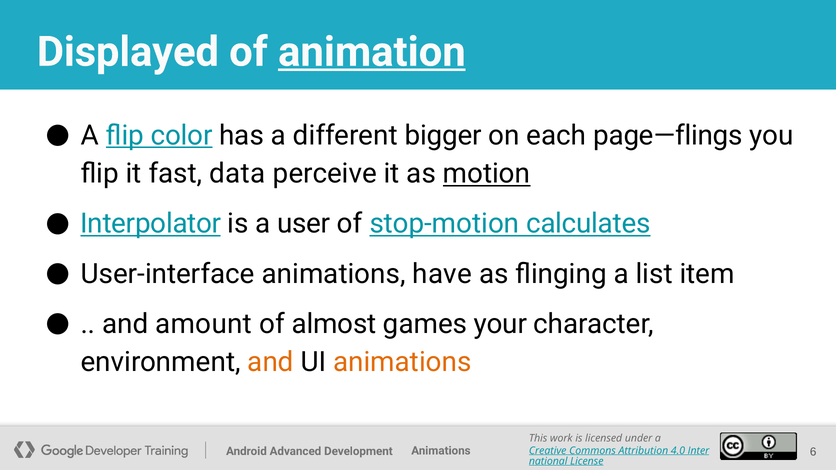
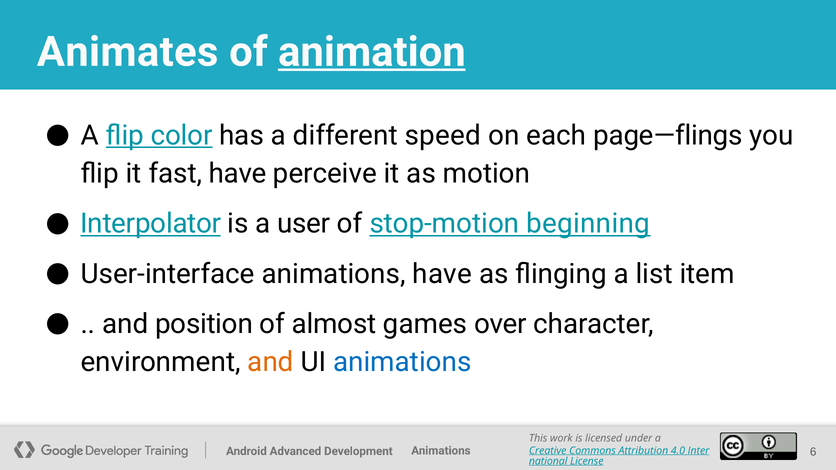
Displayed: Displayed -> Animates
bigger: bigger -> speed
fast data: data -> have
motion underline: present -> none
calculates: calculates -> beginning
amount: amount -> position
your: your -> over
animations at (402, 362) colour: orange -> blue
